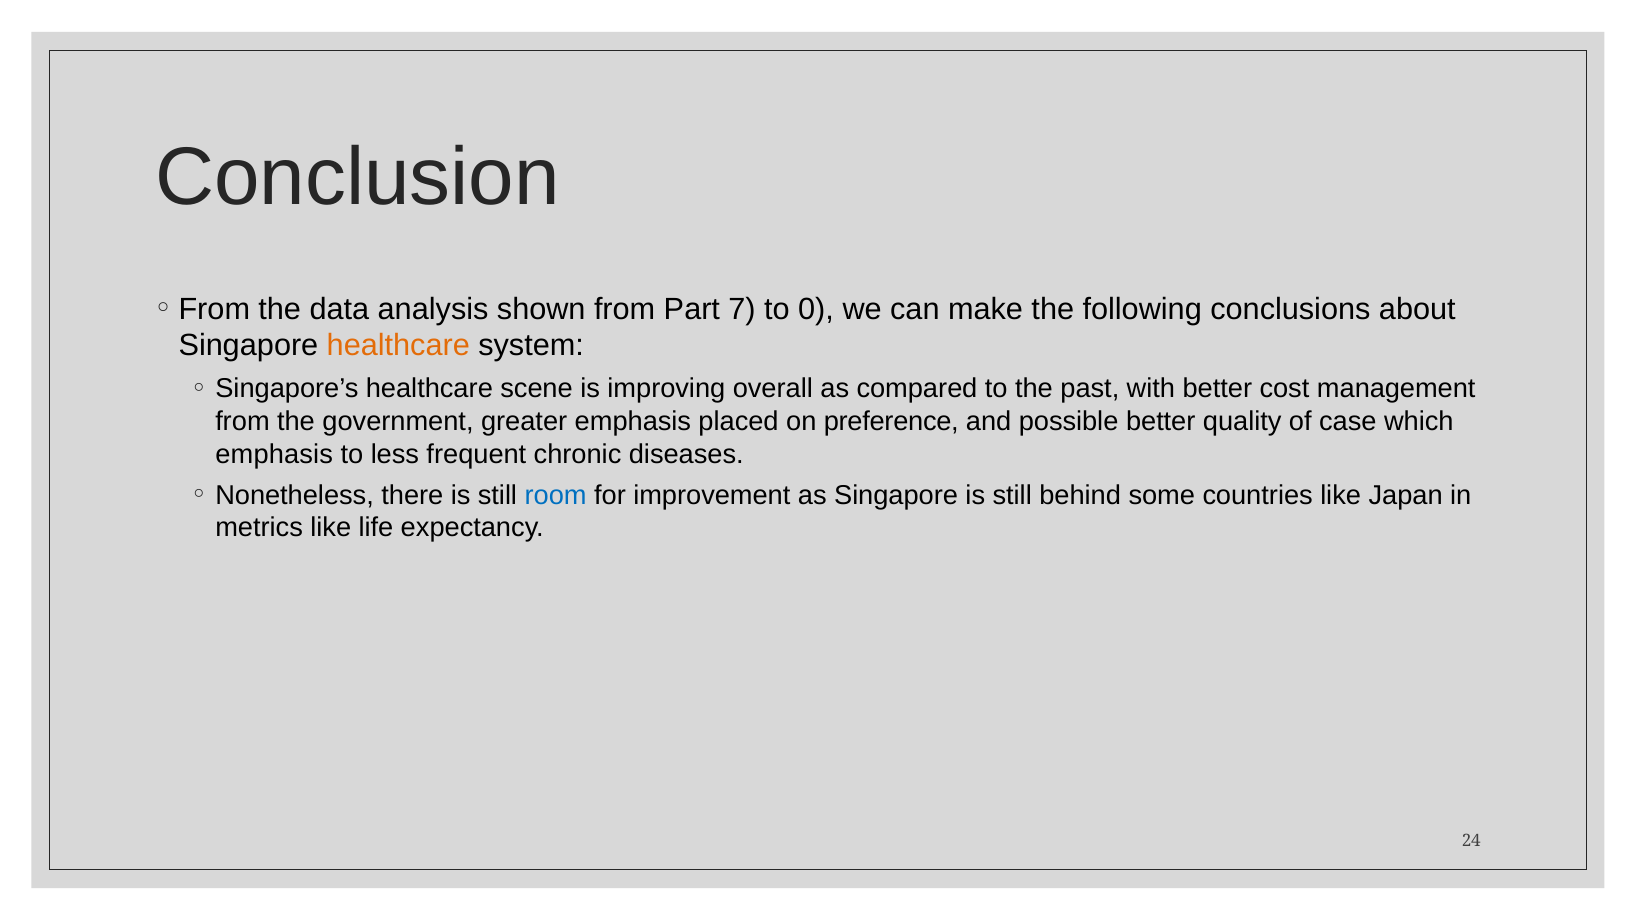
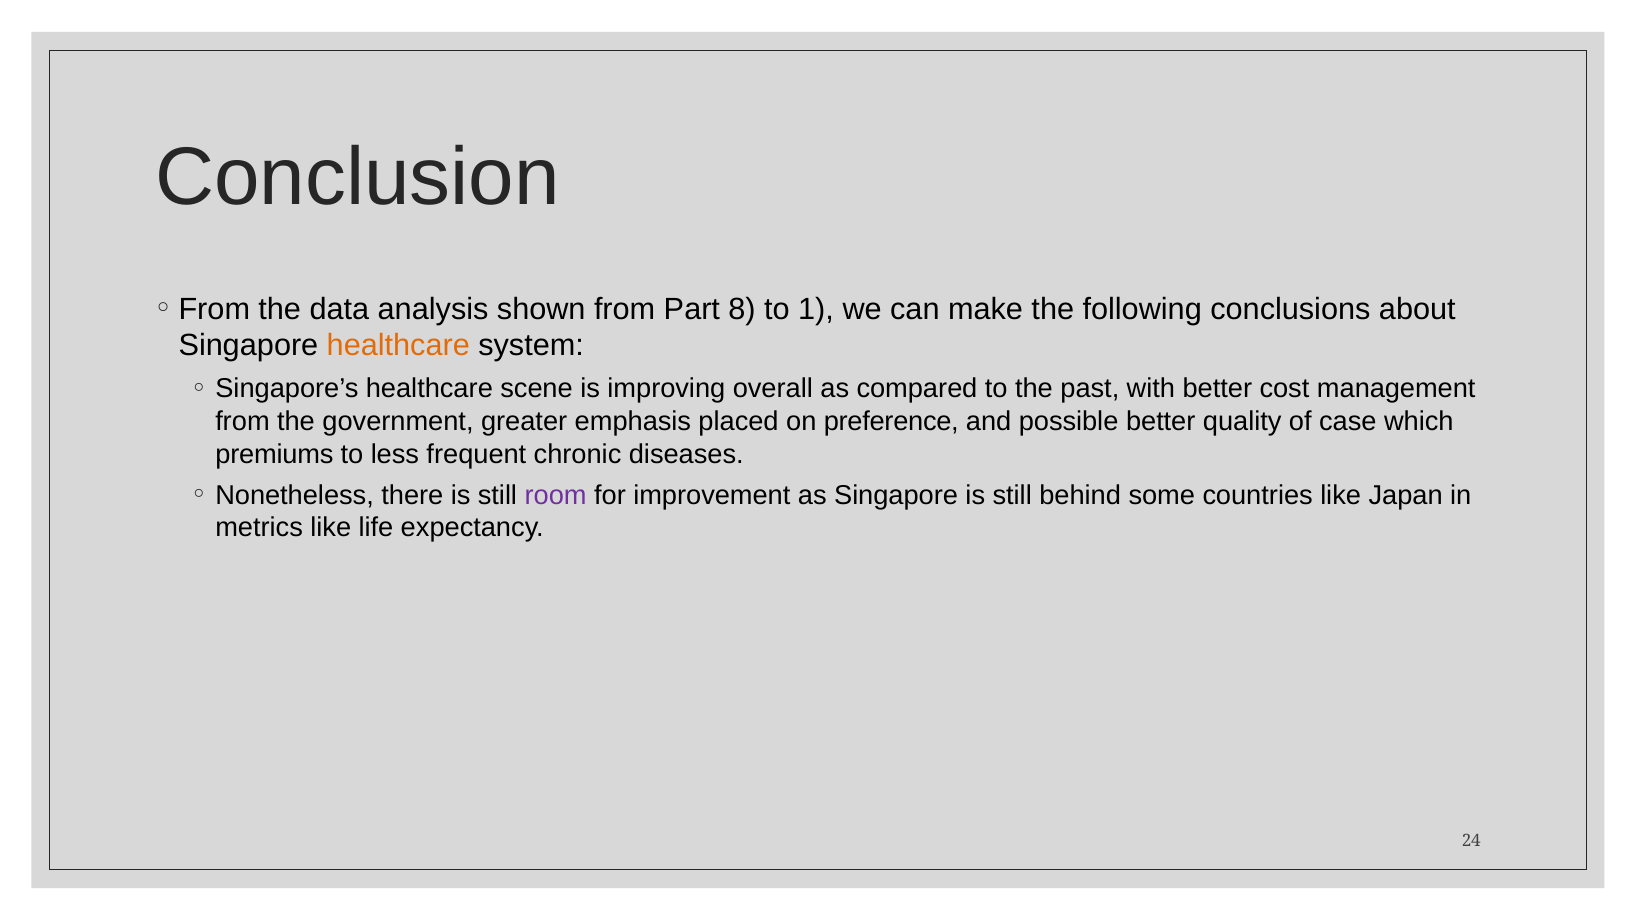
7: 7 -> 8
0: 0 -> 1
emphasis at (274, 454): emphasis -> premiums
room colour: blue -> purple
